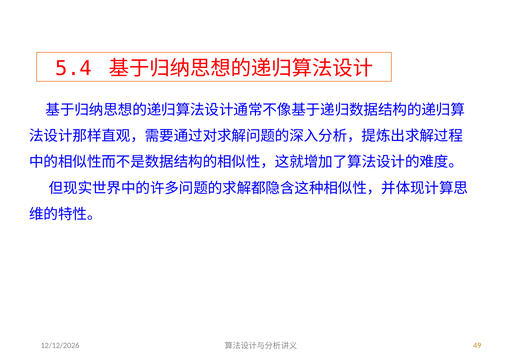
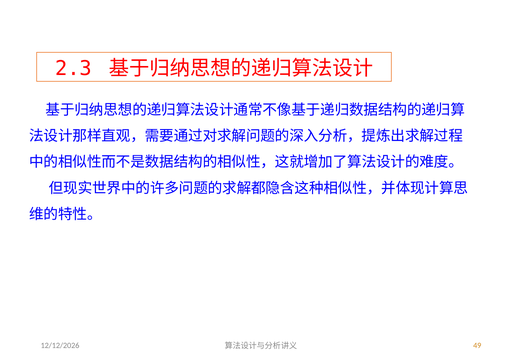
5.4: 5.4 -> 2.3
